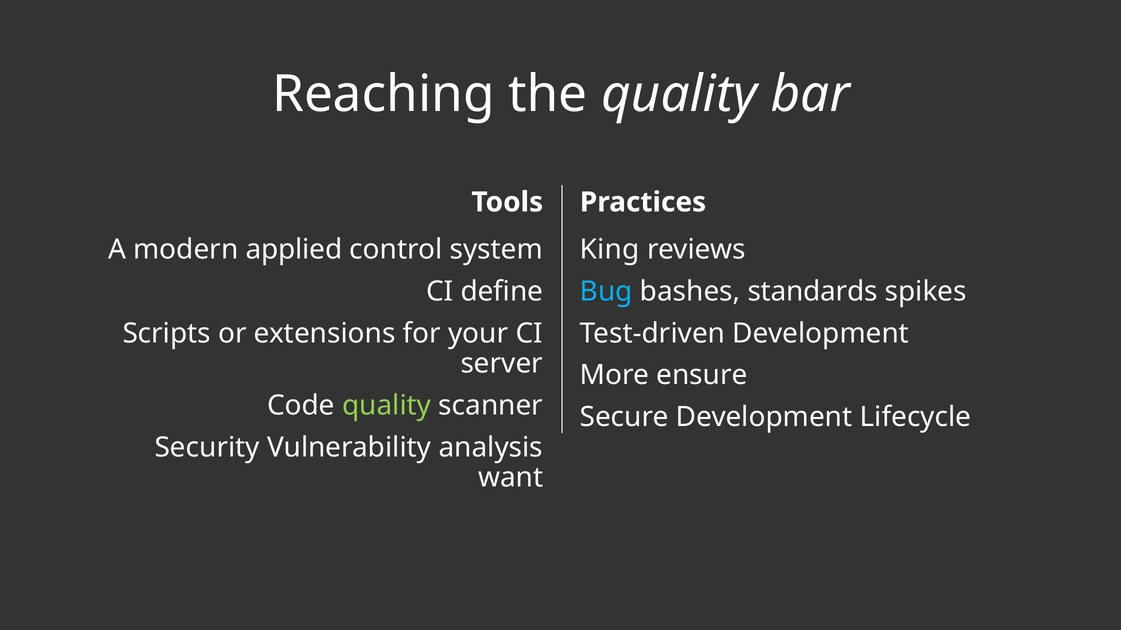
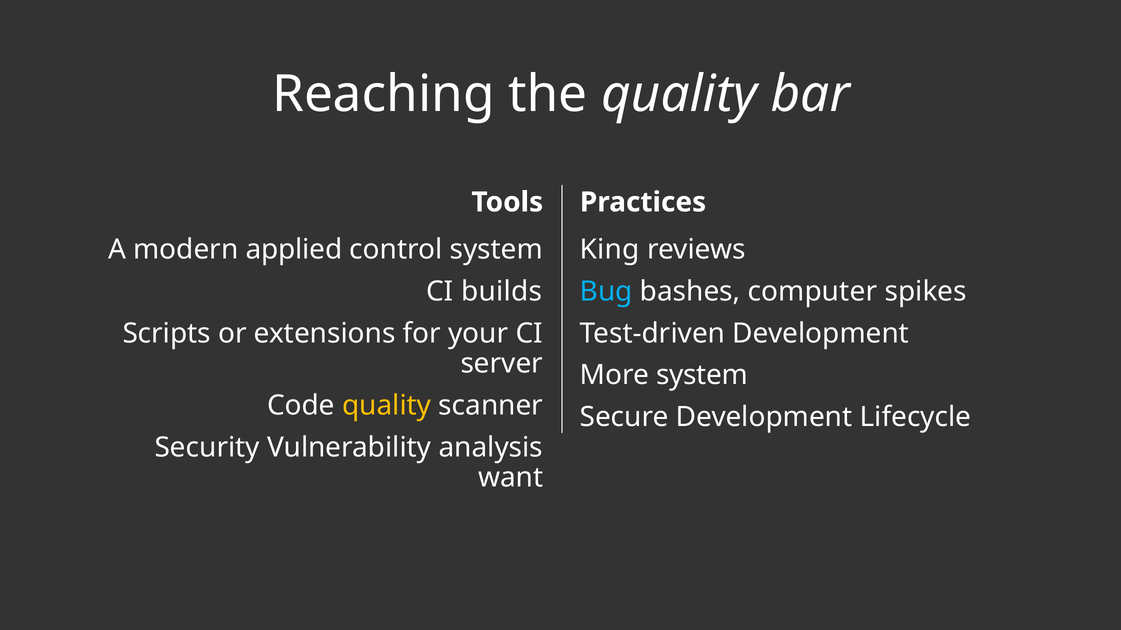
define: define -> builds
standards: standards -> computer
More ensure: ensure -> system
quality at (387, 406) colour: light green -> yellow
